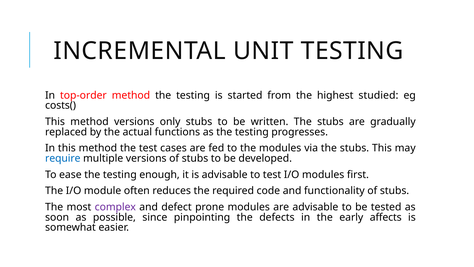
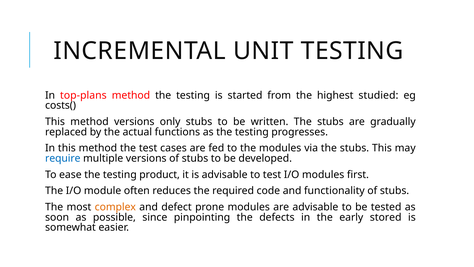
top-order: top-order -> top-plans
enough: enough -> product
complex colour: purple -> orange
affects: affects -> stored
